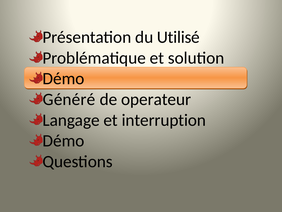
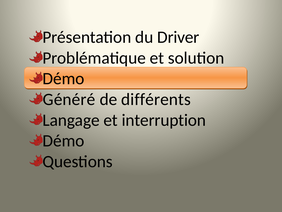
Utilisé: Utilisé -> Driver
operateur: operateur -> différents
